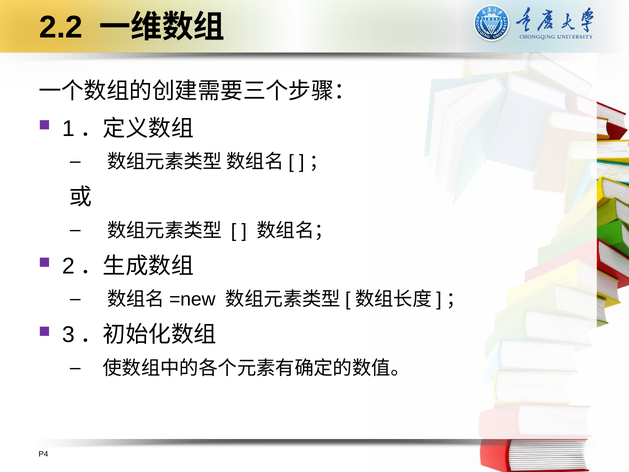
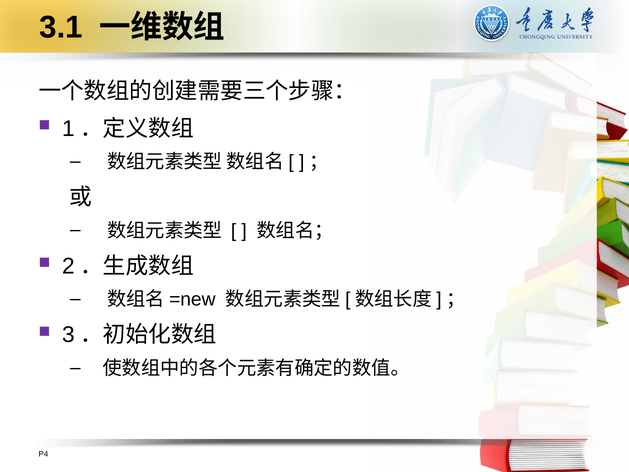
2.2: 2.2 -> 3.1
